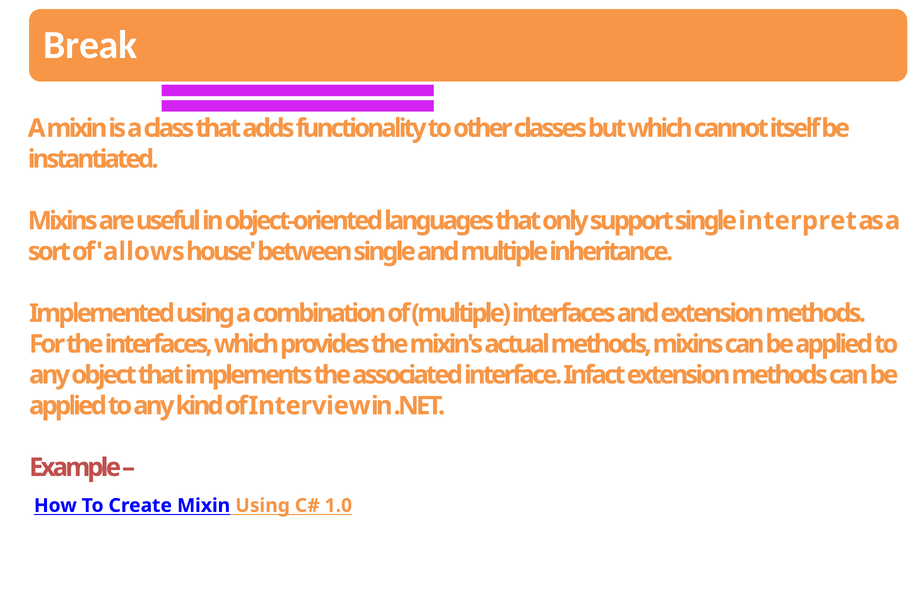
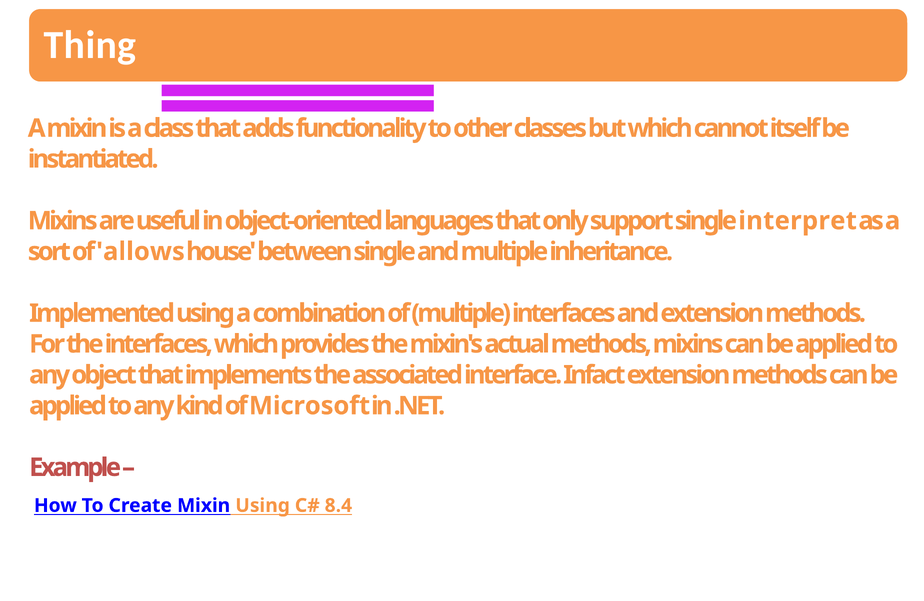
Break: Break -> Thing
Interview: Interview -> Microsoft
1.0: 1.0 -> 8.4
